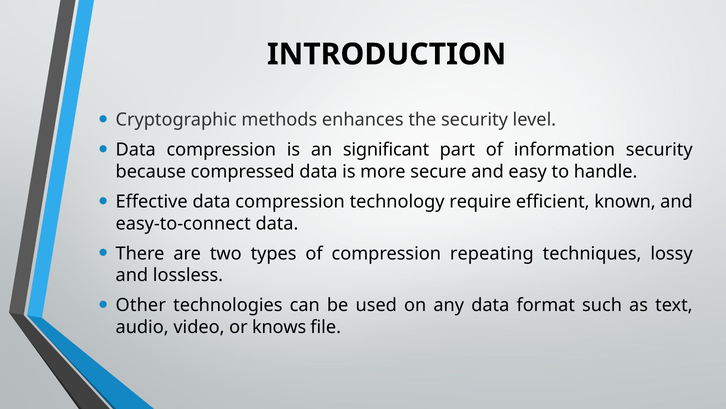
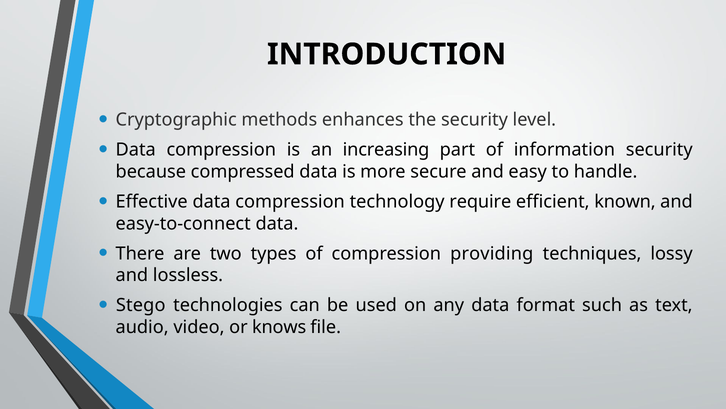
significant: significant -> increasing
repeating: repeating -> providing
Other: Other -> Stego
